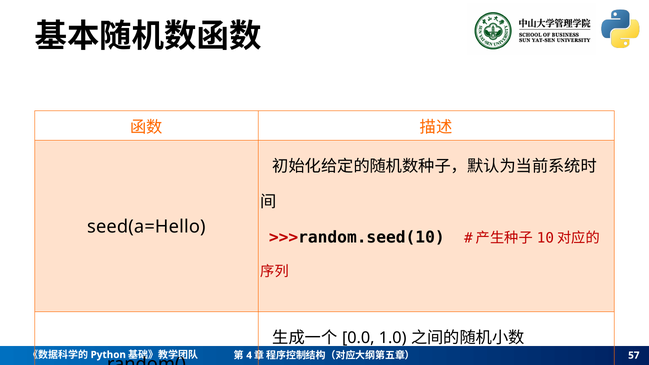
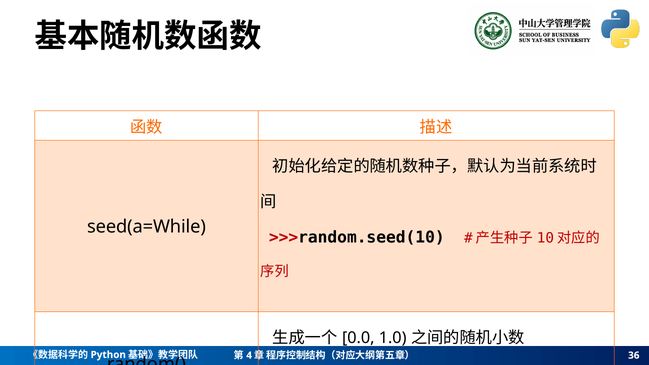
seed(a=Hello: seed(a=Hello -> seed(a=While
57: 57 -> 36
